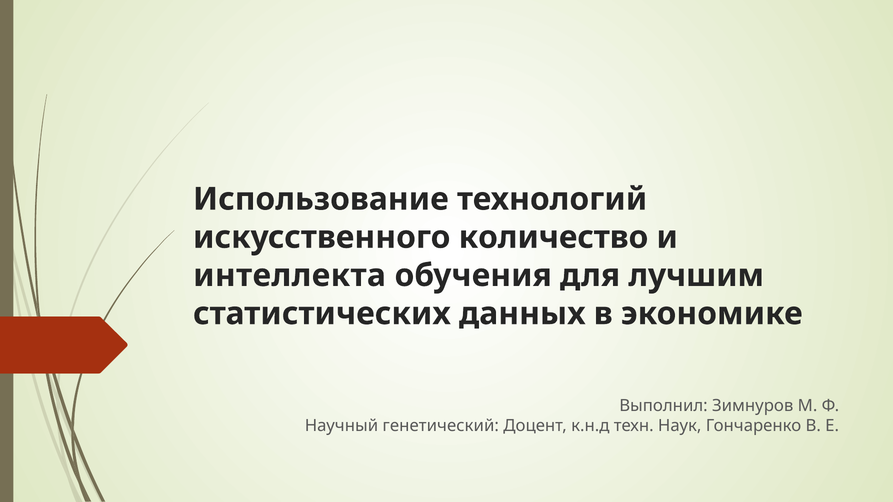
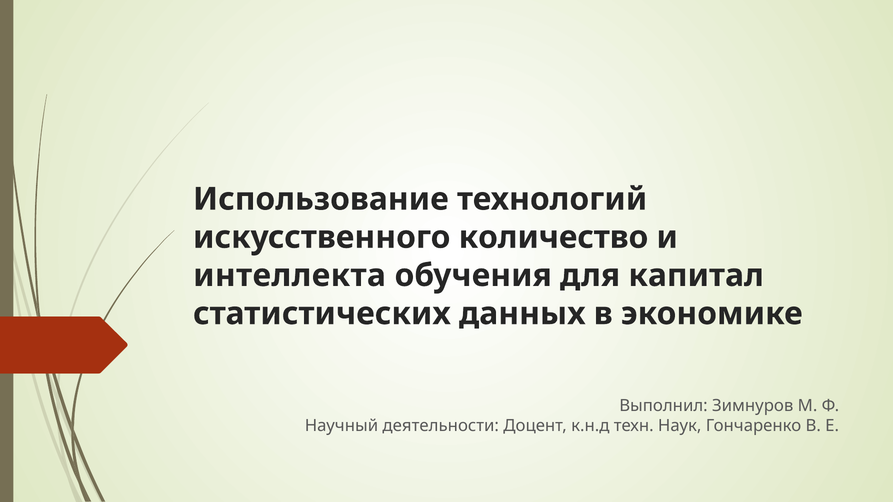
лучшим: лучшим -> капитал
генетический: генетический -> деятельности
